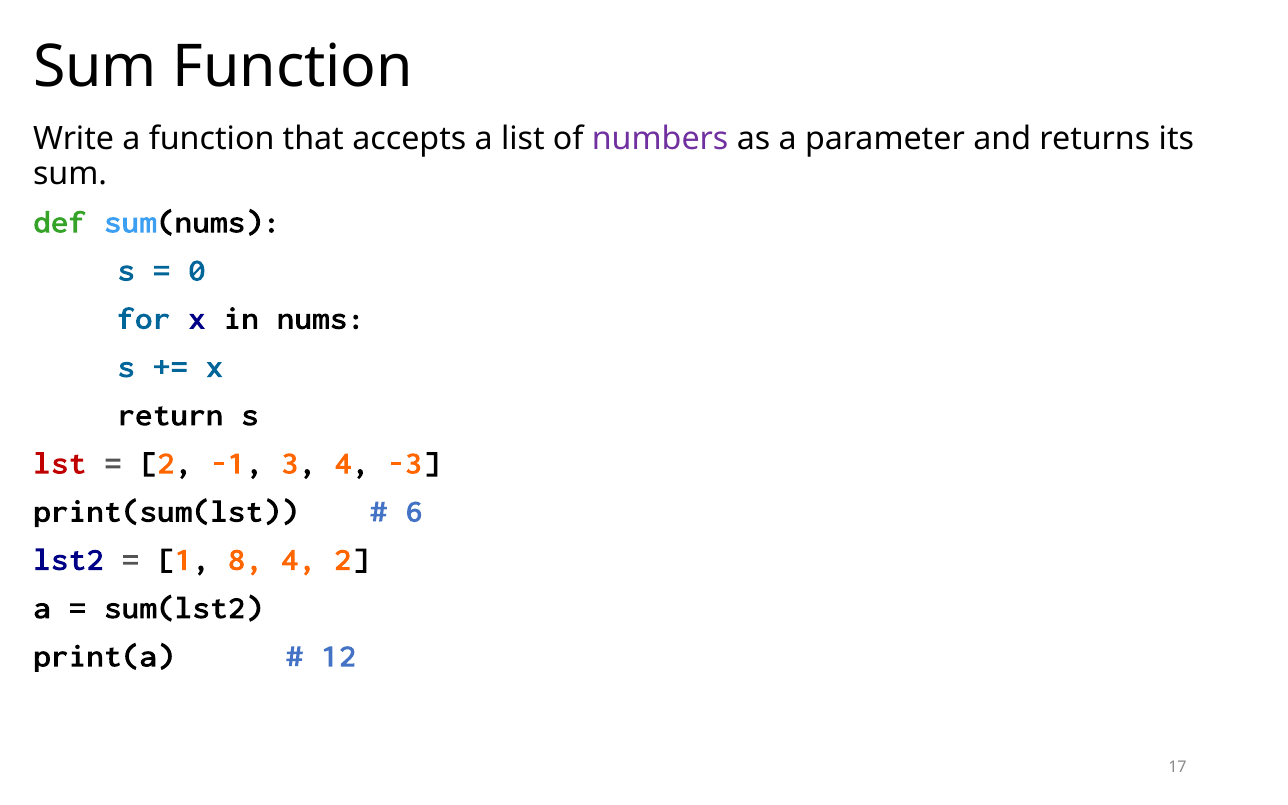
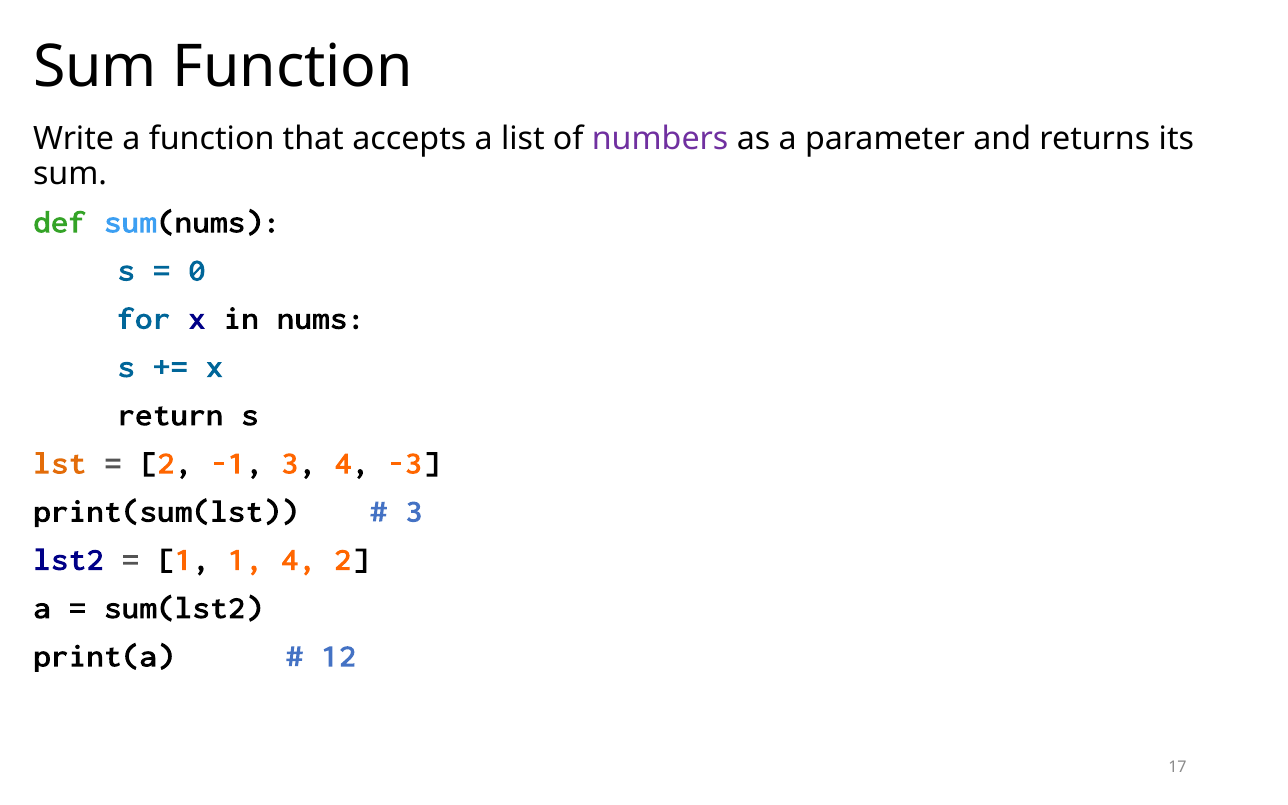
lst colour: red -> orange
6 at (414, 511): 6 -> 3
1 8: 8 -> 1
